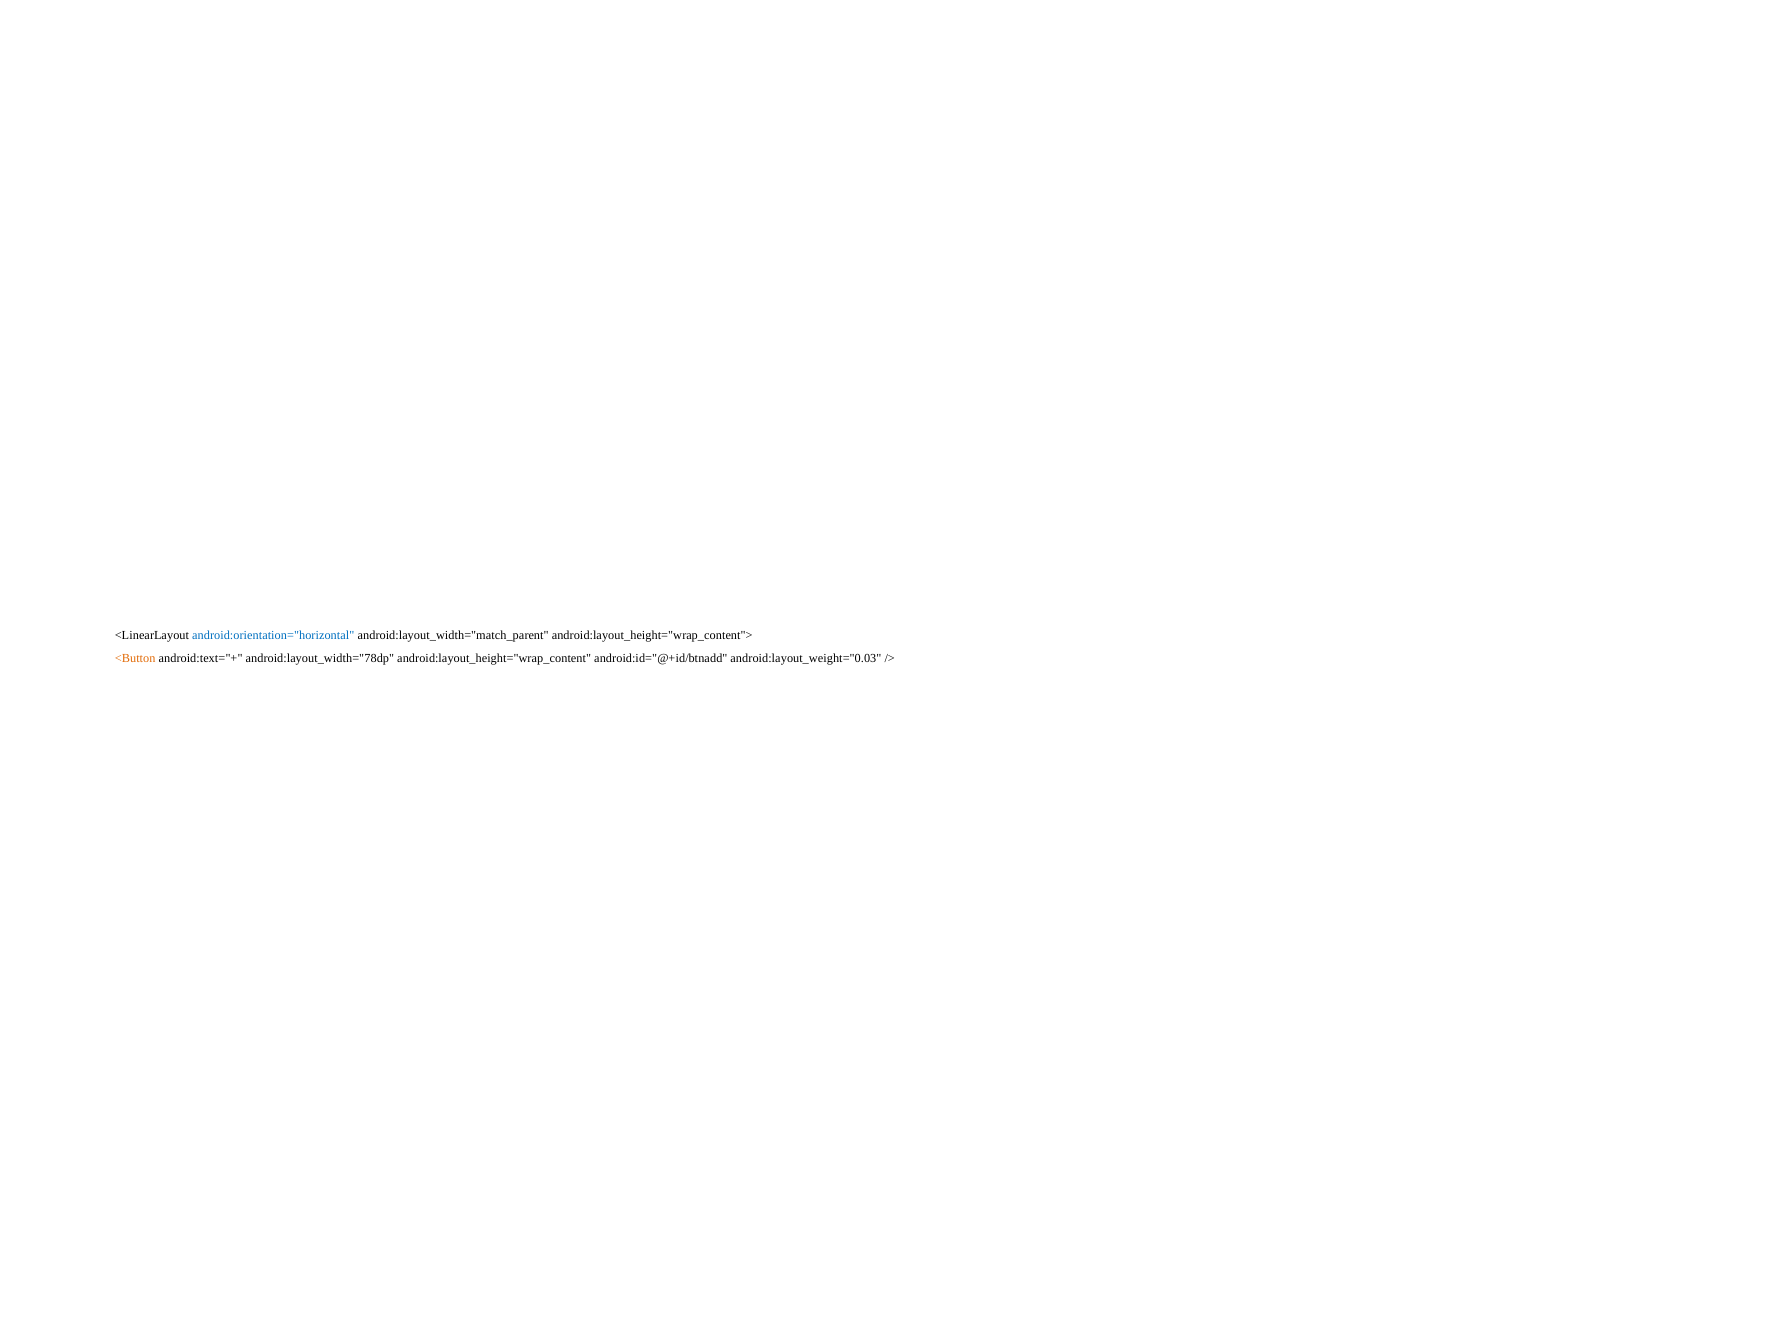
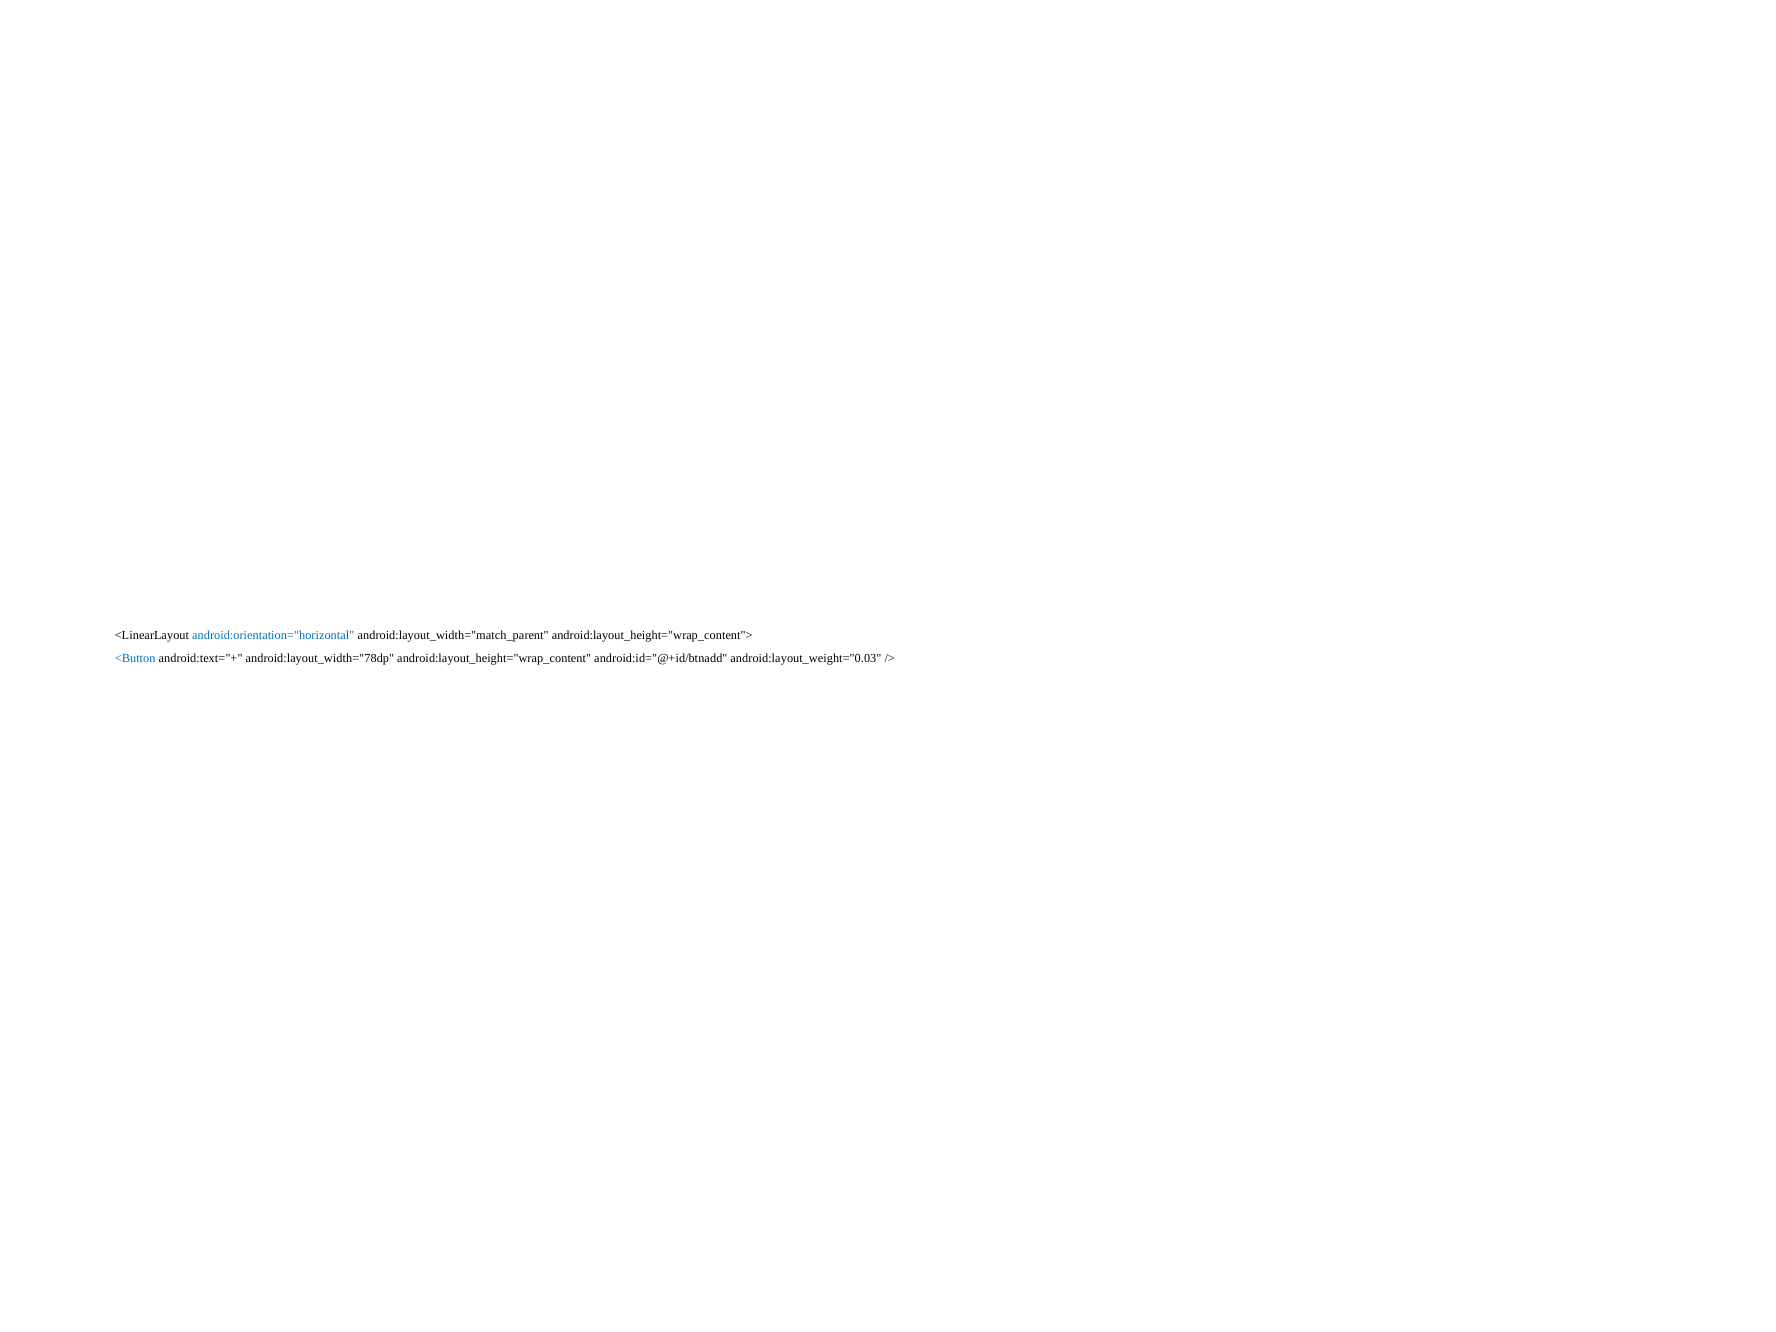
<Button colour: orange -> blue
